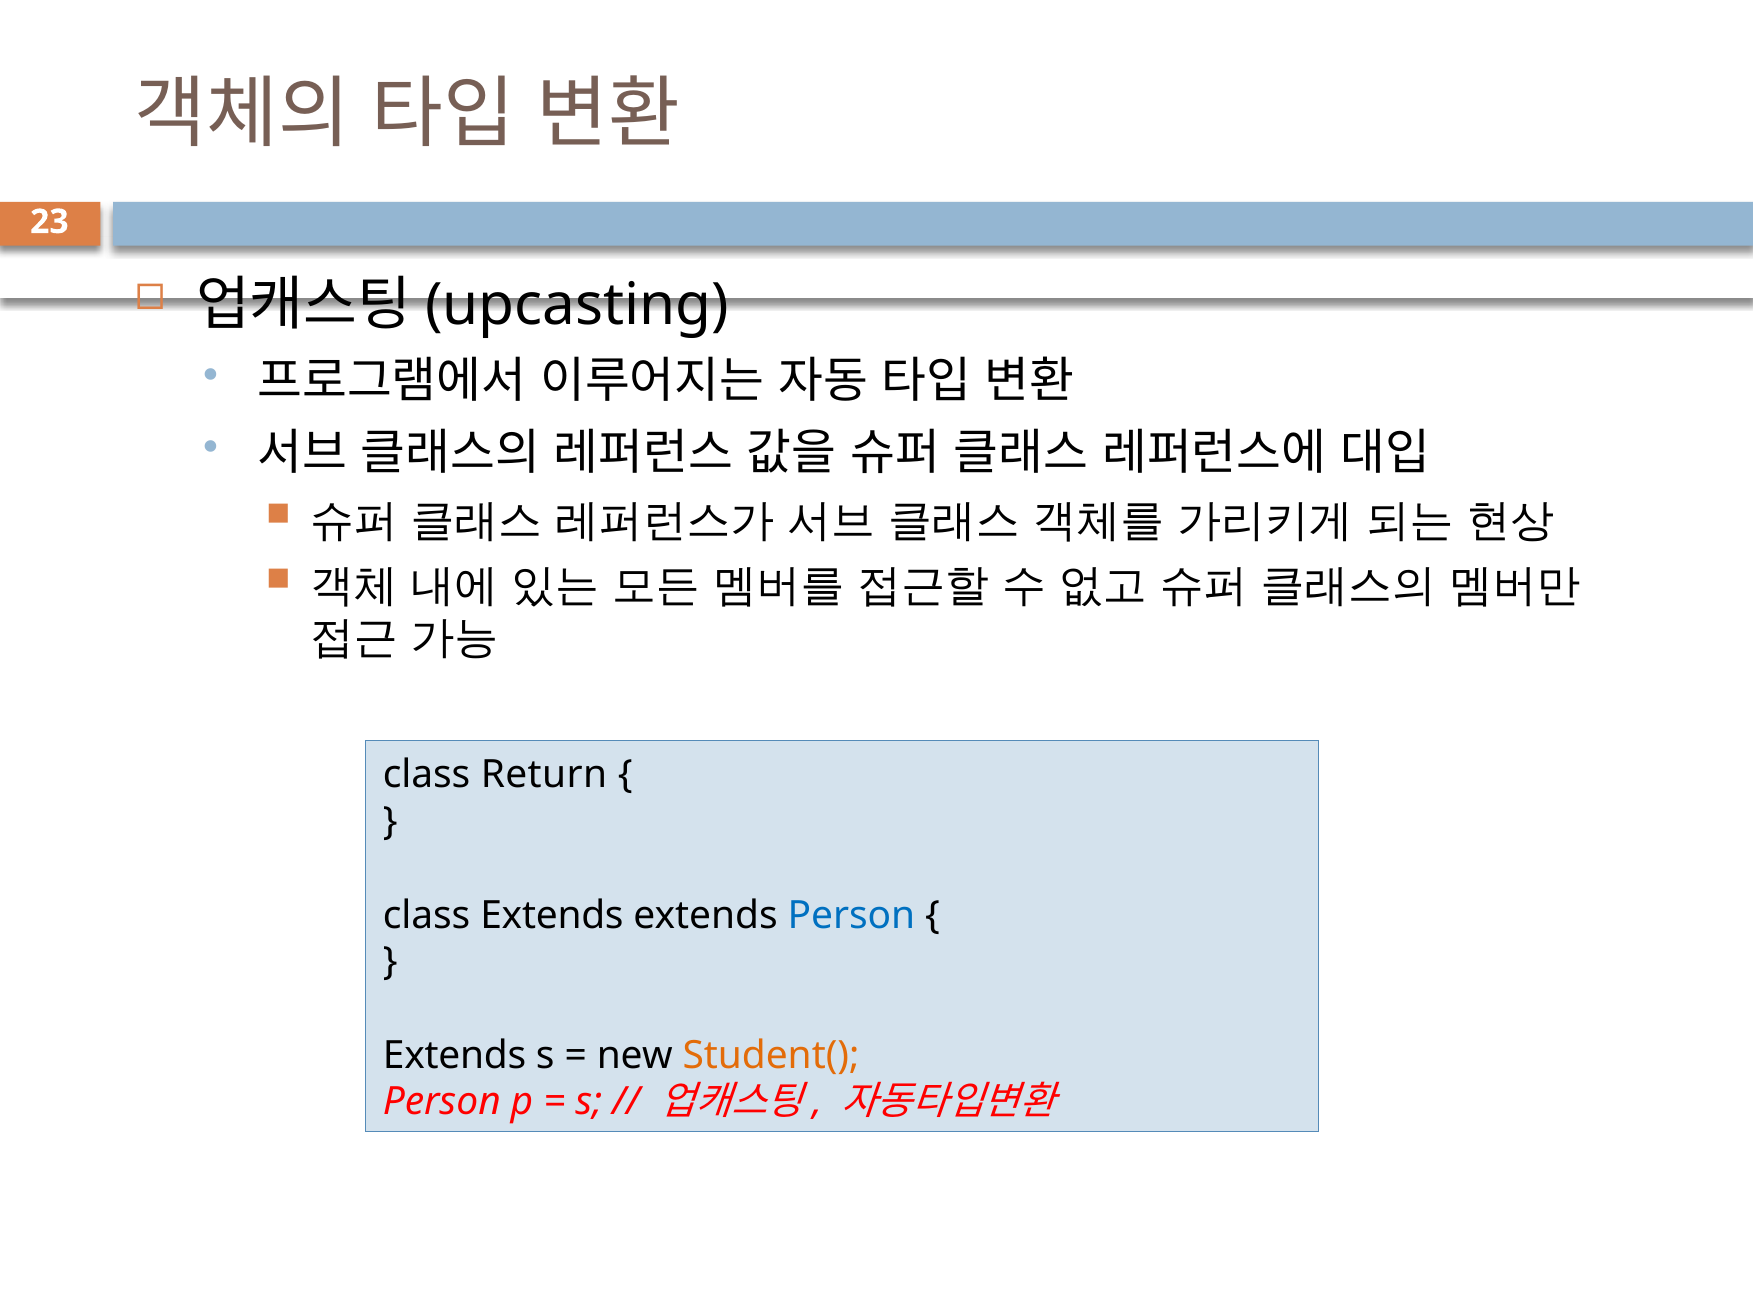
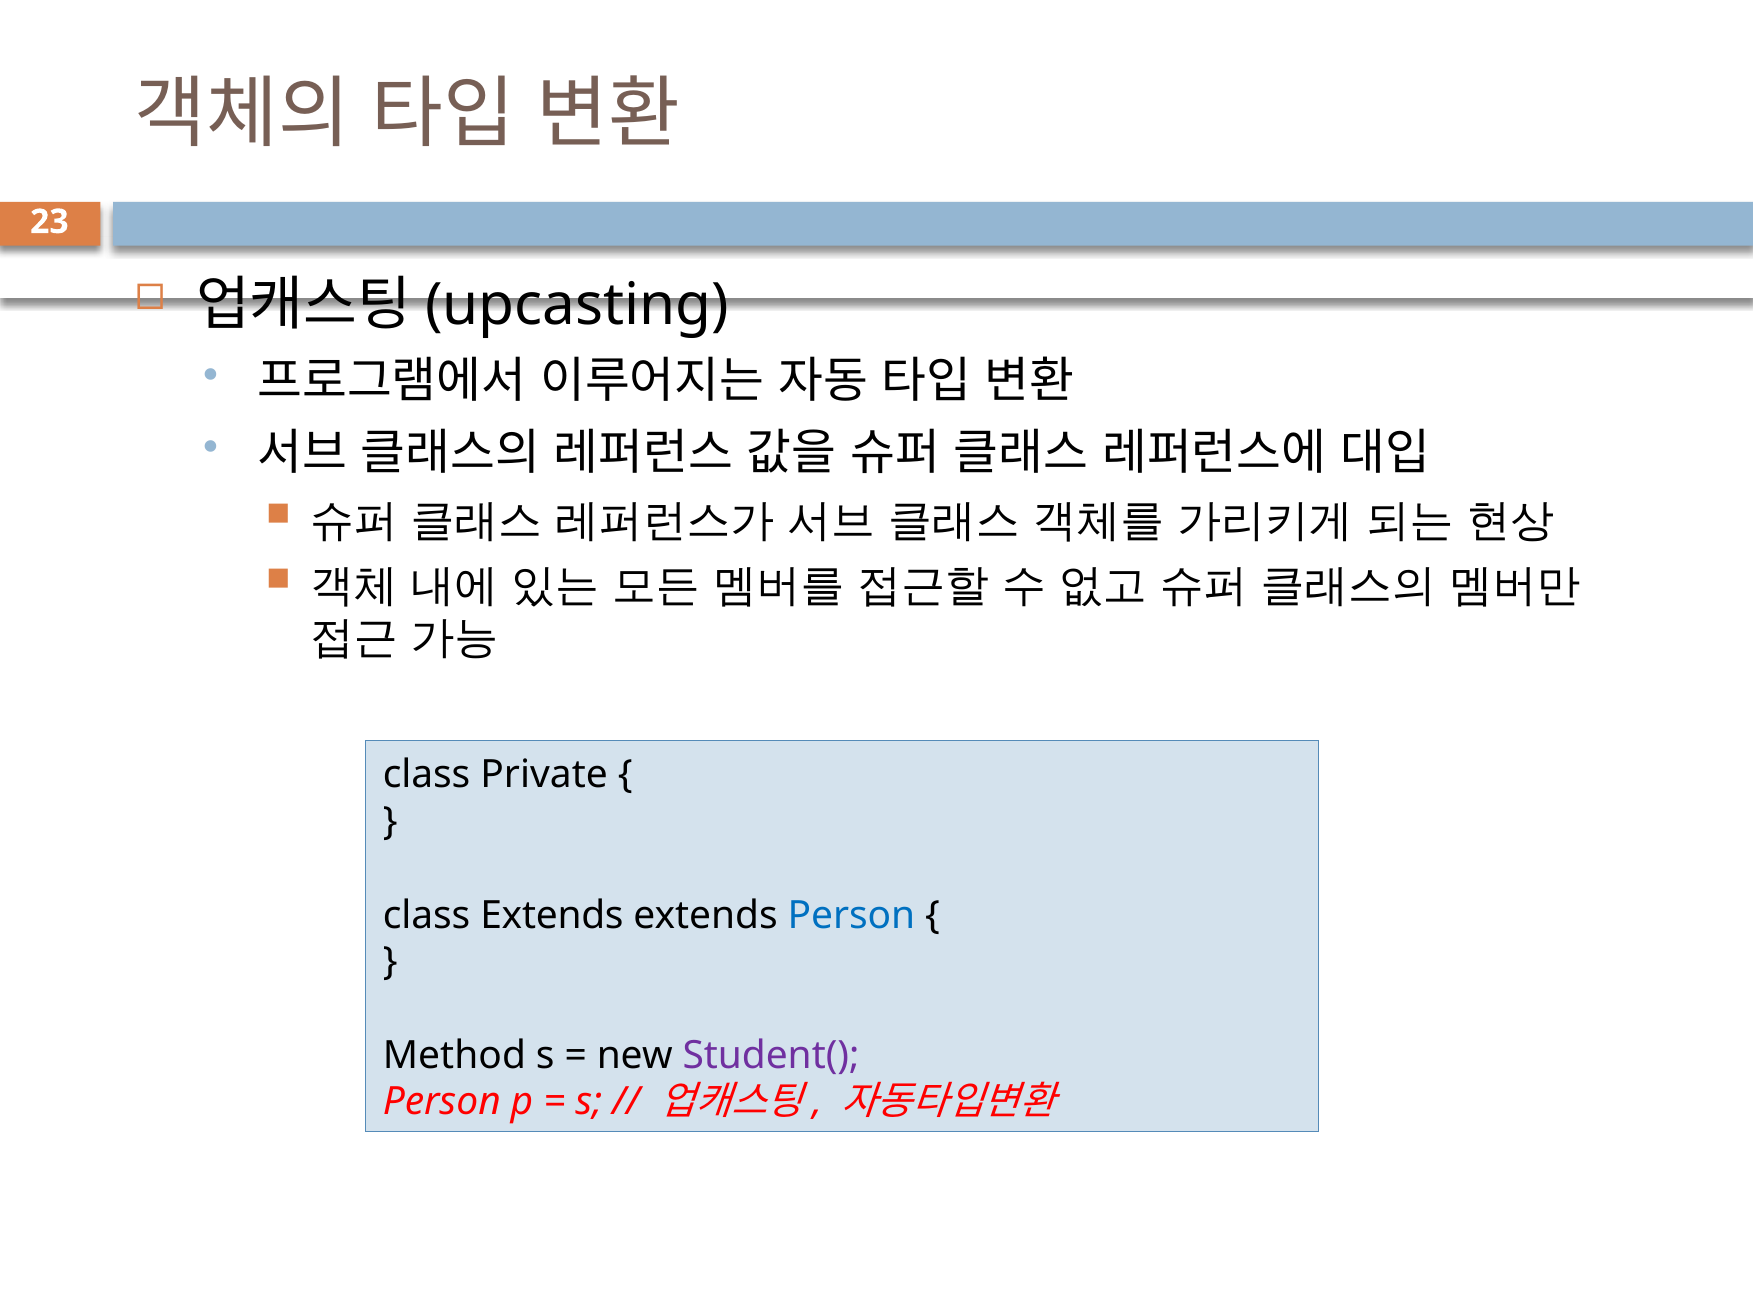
Return: Return -> Private
Extends at (455, 1055): Extends -> Method
Student( colour: orange -> purple
